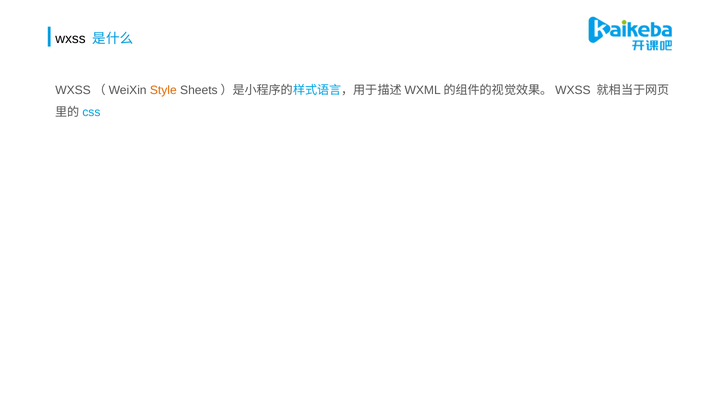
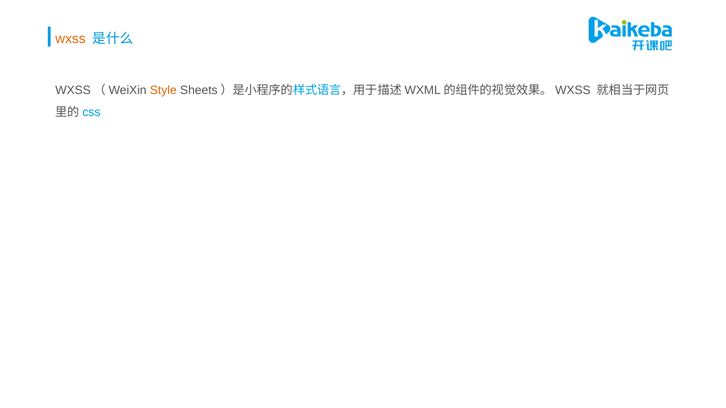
wxss colour: black -> orange
